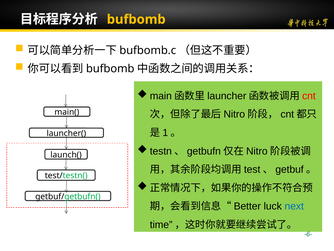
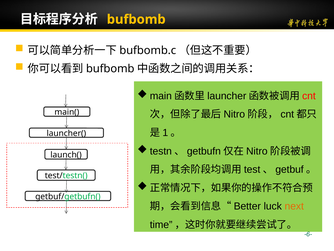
next colour: blue -> orange
